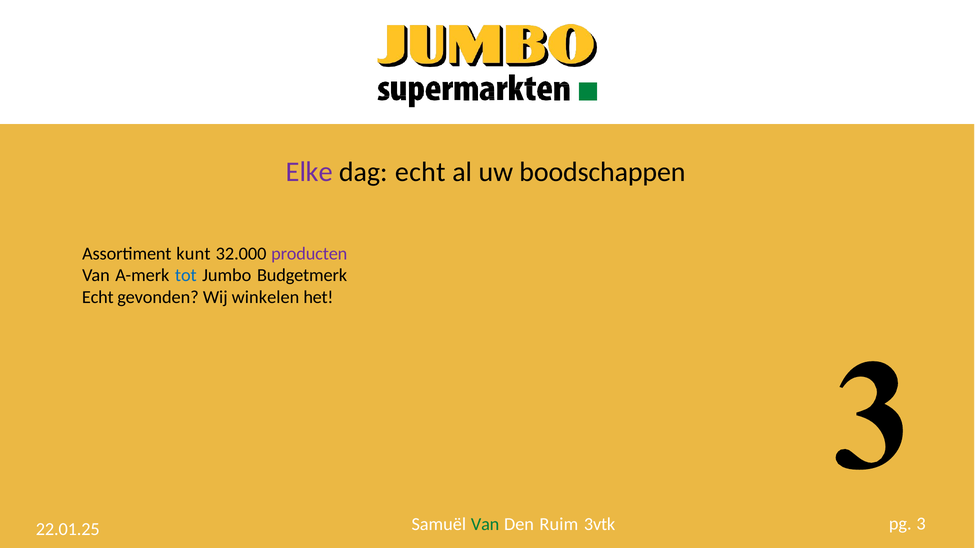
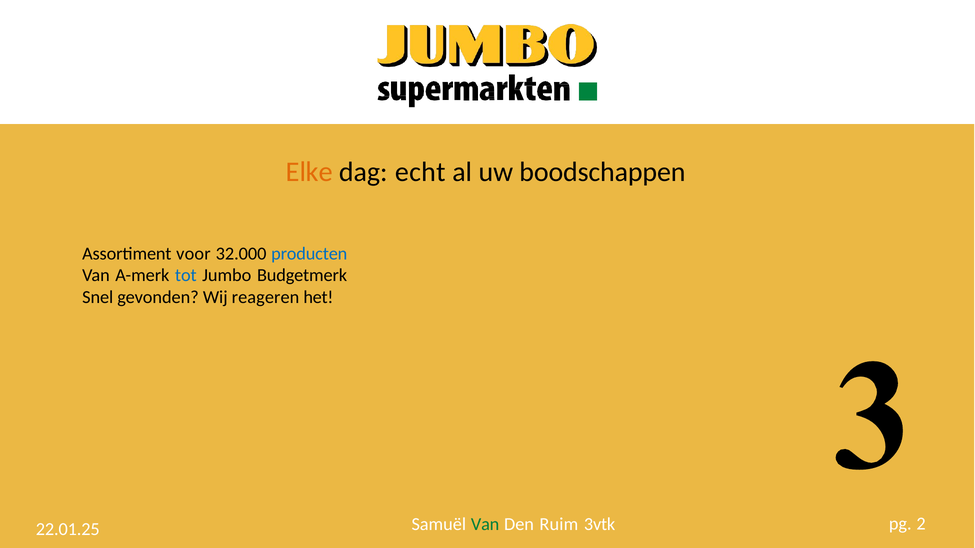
Elke colour: purple -> orange
kunt: kunt -> voor
producten colour: purple -> blue
Echt at (98, 298): Echt -> Snel
winkelen: winkelen -> reageren
3: 3 -> 2
